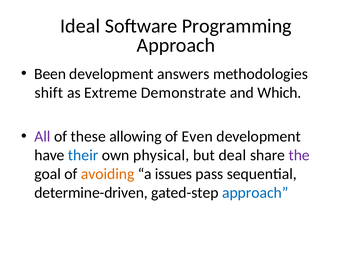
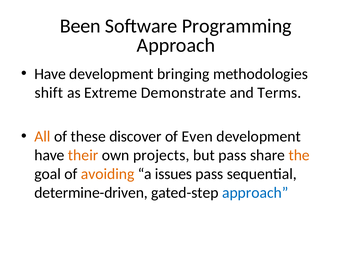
Ideal: Ideal -> Been
Been at (50, 74): Been -> Have
answers: answers -> bringing
Which: Which -> Terms
All colour: purple -> orange
allowing: allowing -> discover
their colour: blue -> orange
physical: physical -> projects
but deal: deal -> pass
the colour: purple -> orange
